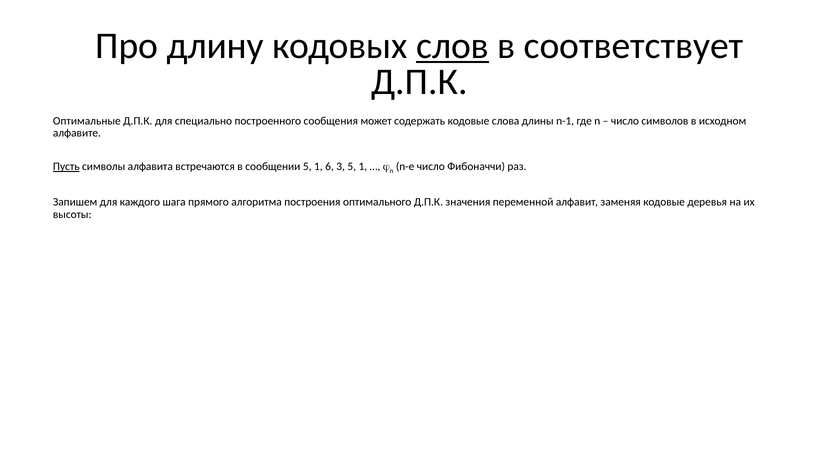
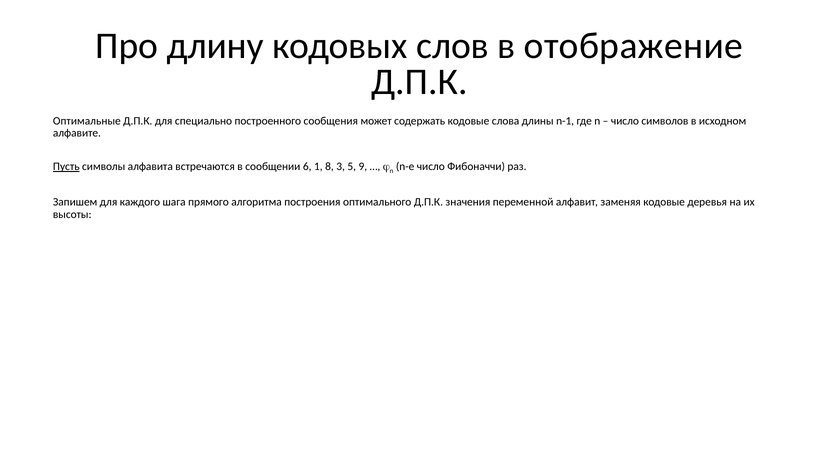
слов underline: present -> none
соответствует: соответствует -> отображение
сообщении 5: 5 -> 6
6 at (329, 167): 6 -> 8
1 at (363, 167): 1 -> 9
